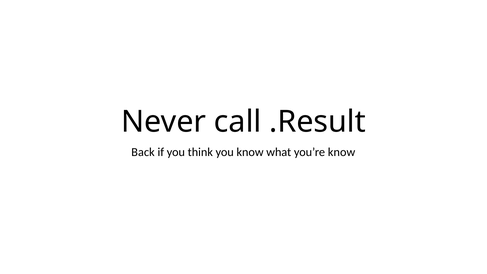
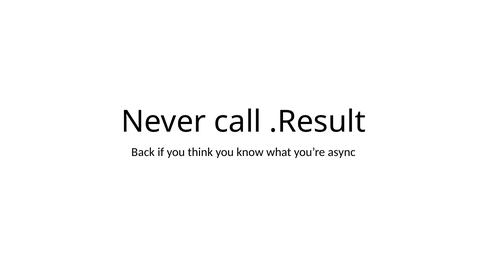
you’re know: know -> async
